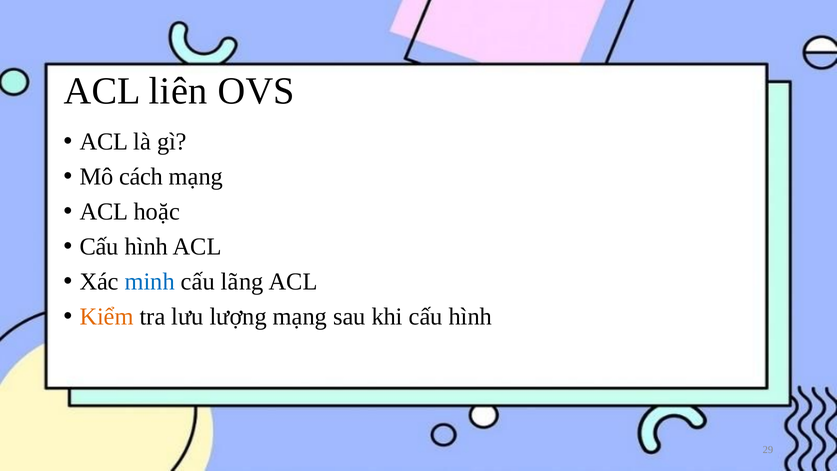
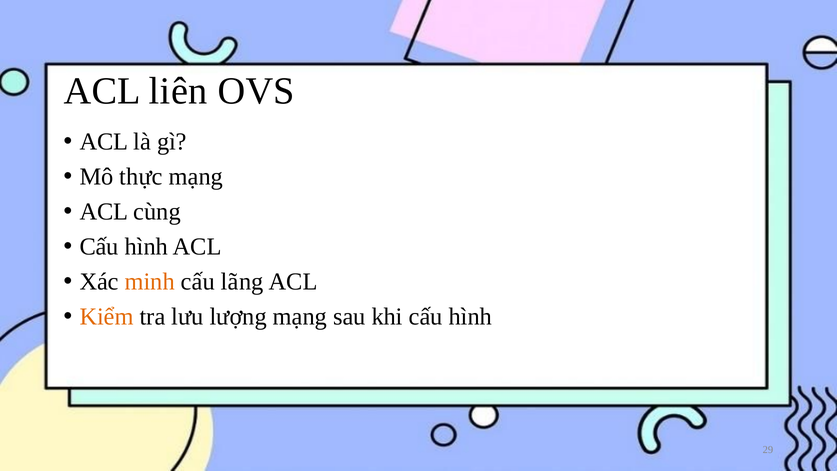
cách: cách -> thực
hoặc: hoặc -> cùng
minh colour: blue -> orange
